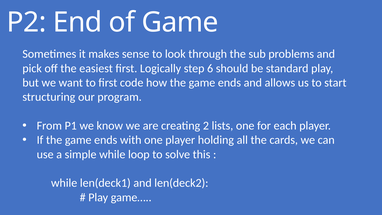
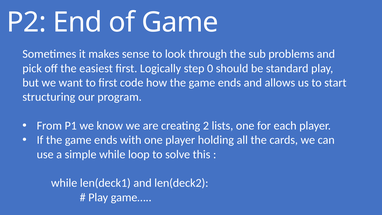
6: 6 -> 0
